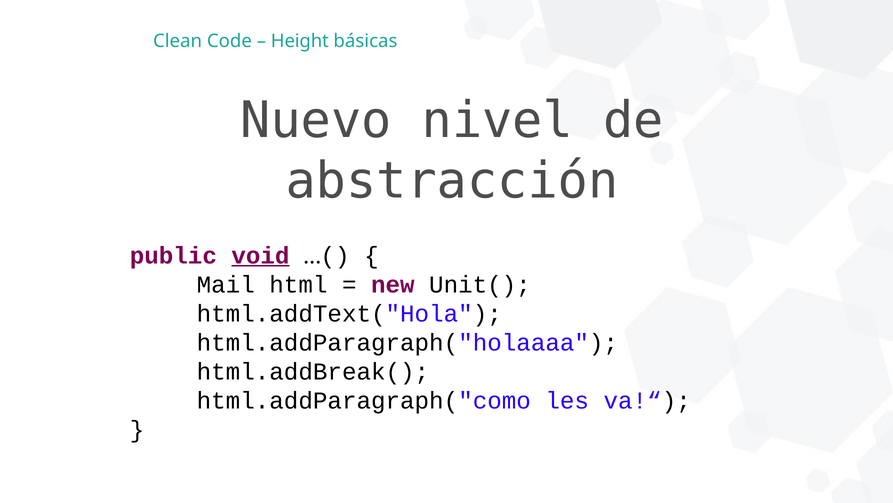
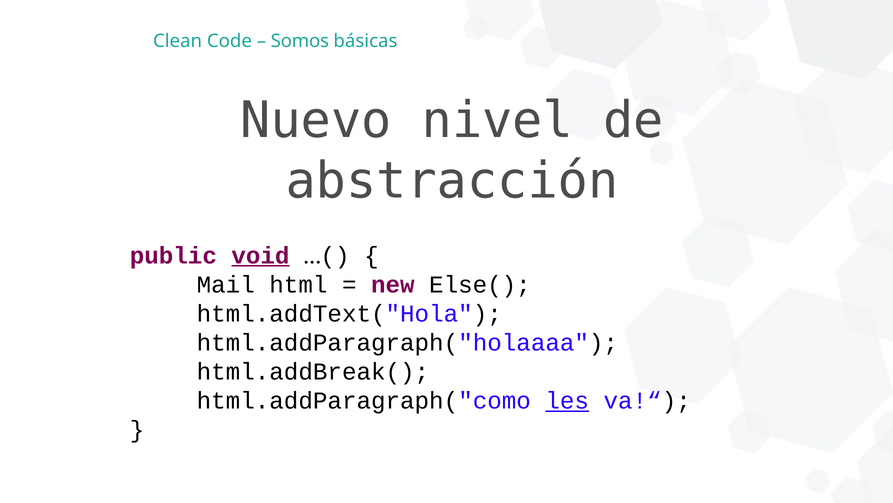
Height: Height -> Somos
Unit(: Unit( -> Else(
les underline: none -> present
